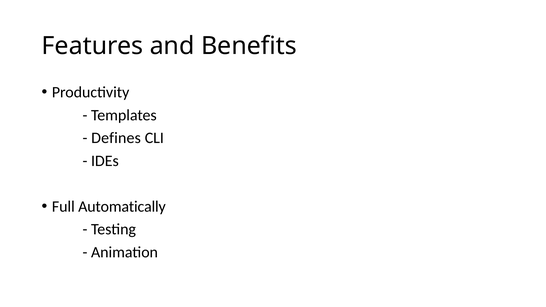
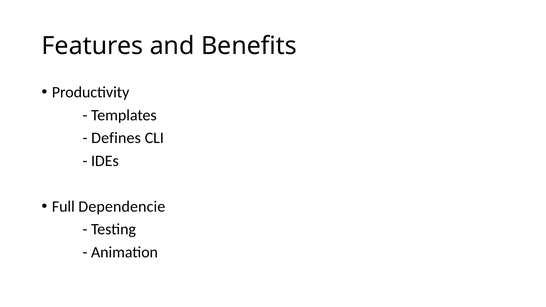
Automatically: Automatically -> Dependencie
